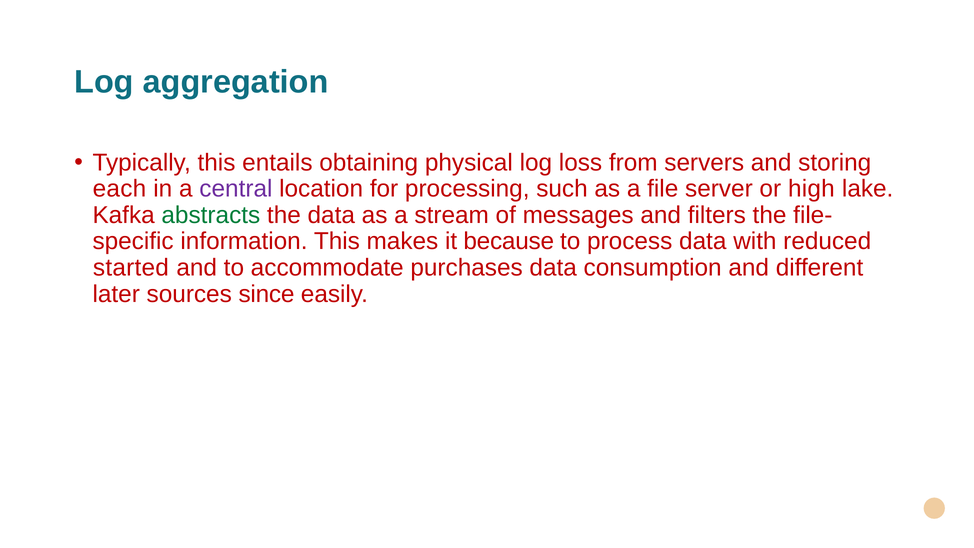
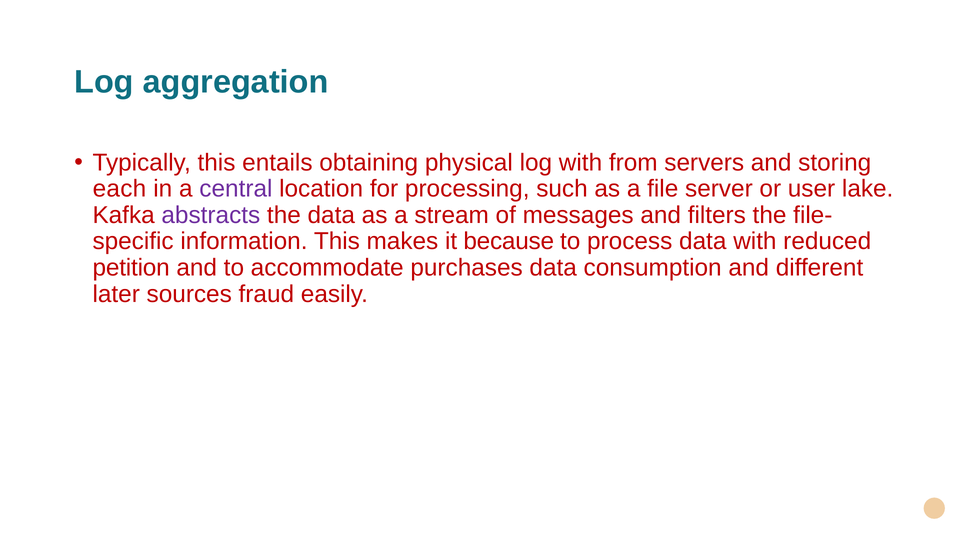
log loss: loss -> with
high: high -> user
abstracts colour: green -> purple
started: started -> petition
since: since -> fraud
